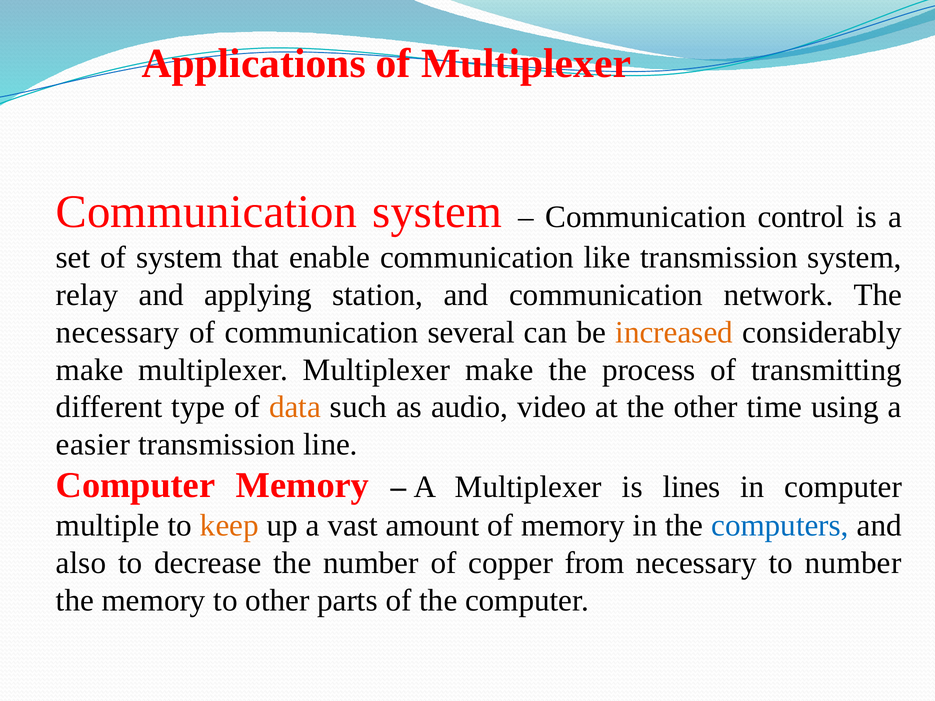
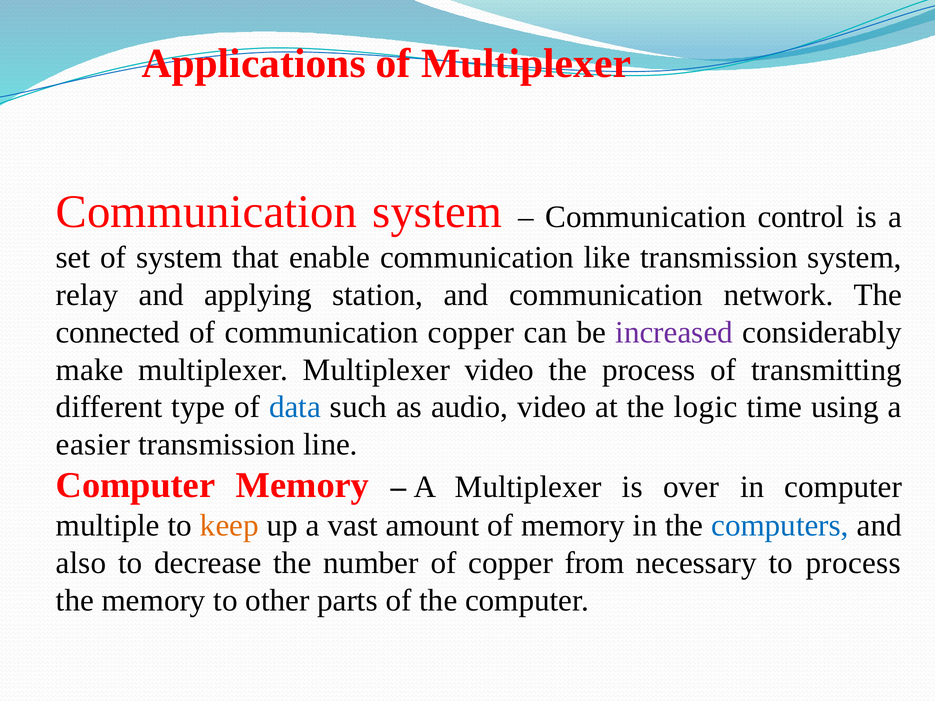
necessary at (118, 332): necessary -> connected
communication several: several -> copper
increased colour: orange -> purple
Multiplexer make: make -> video
data colour: orange -> blue
the other: other -> logic
lines: lines -> over
to number: number -> process
